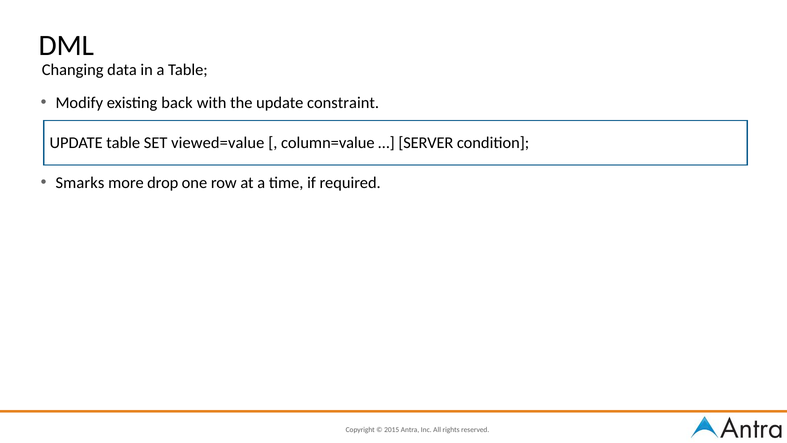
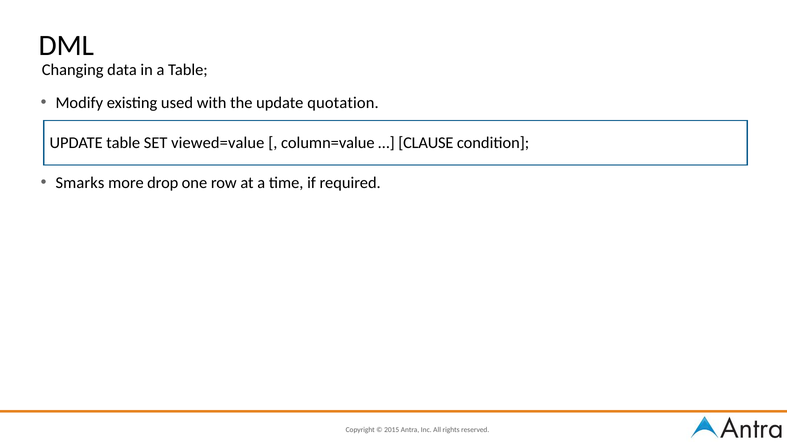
back: back -> used
constraint: constraint -> quotation
SERVER: SERVER -> CLAUSE
